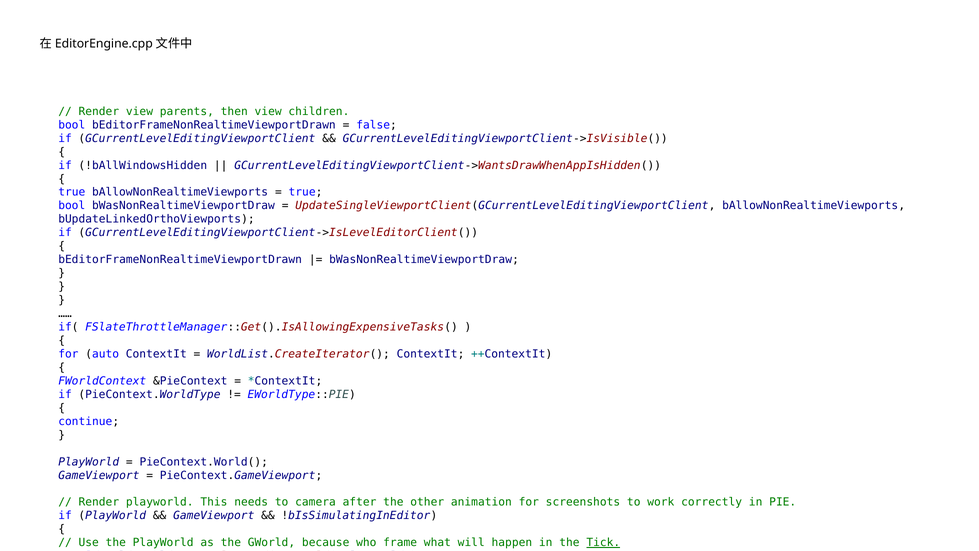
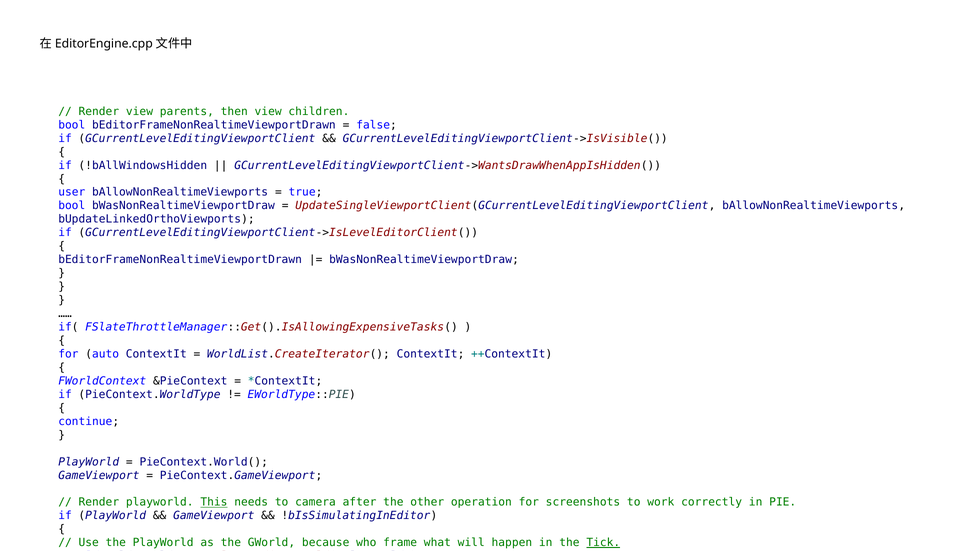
true at (72, 192): true -> user
This underline: none -> present
animation: animation -> operation
